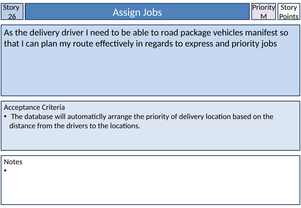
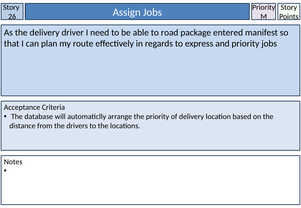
vehicles: vehicles -> entered
